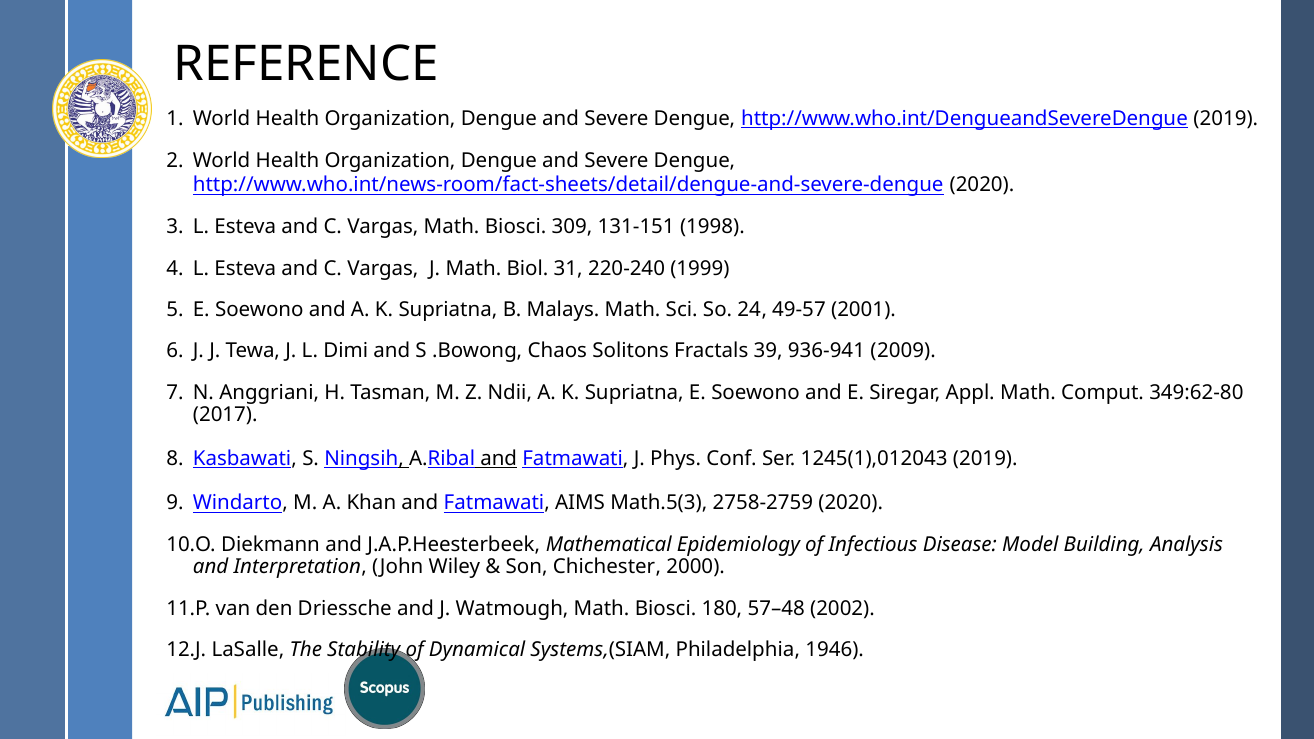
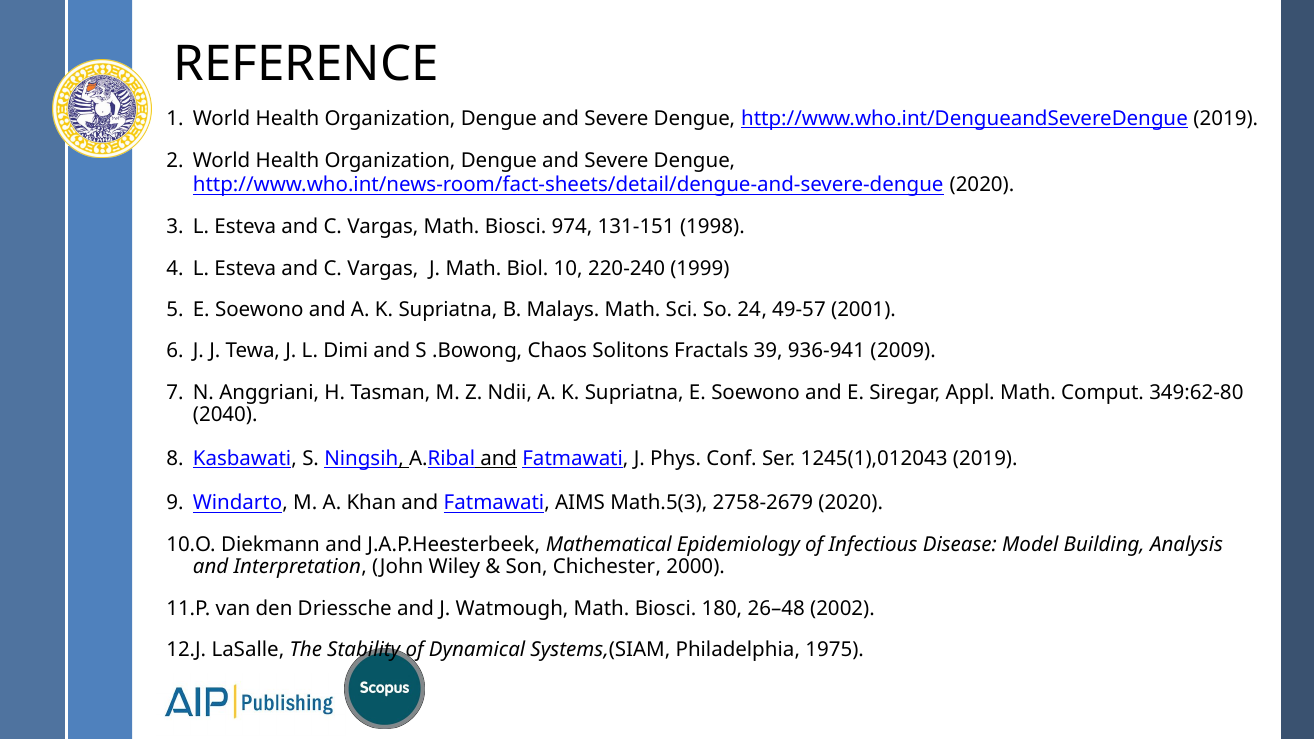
309: 309 -> 974
31: 31 -> 10
2017: 2017 -> 2040
2758-2759: 2758-2759 -> 2758-2679
57–48: 57–48 -> 26–48
1946: 1946 -> 1975
